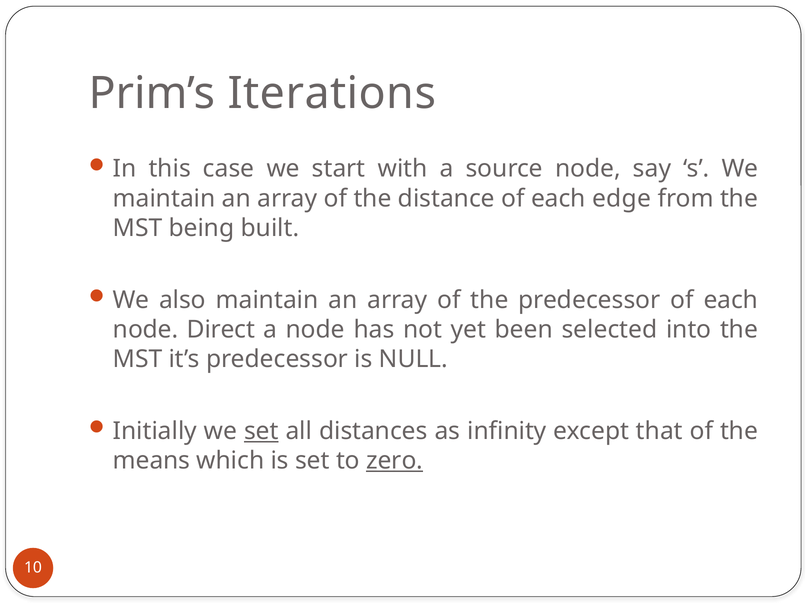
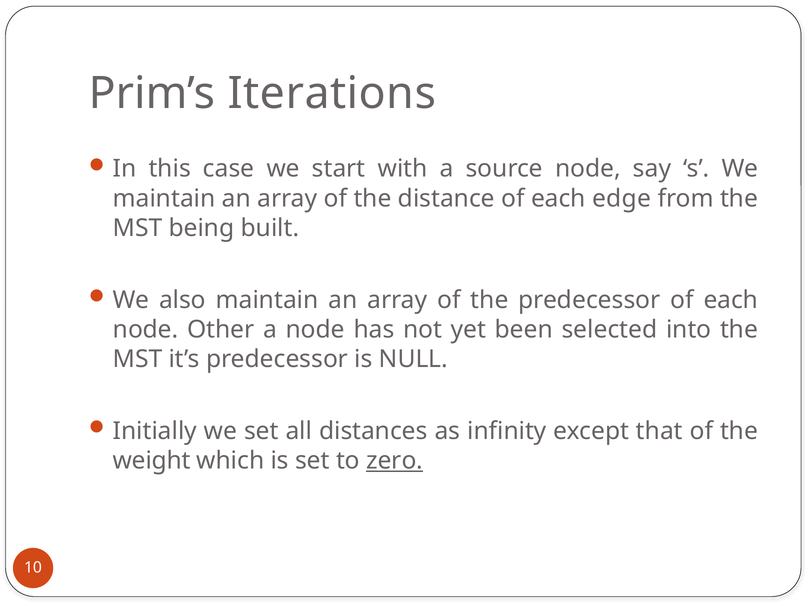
Direct: Direct -> Other
set at (261, 431) underline: present -> none
means: means -> weight
